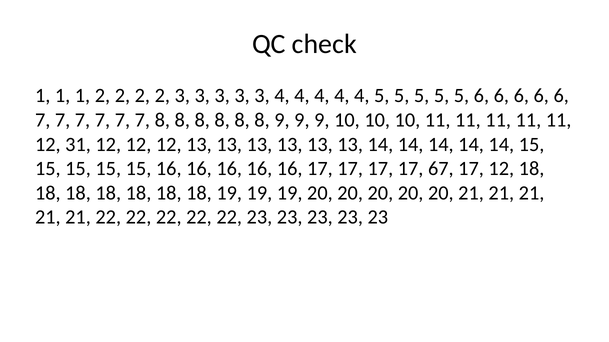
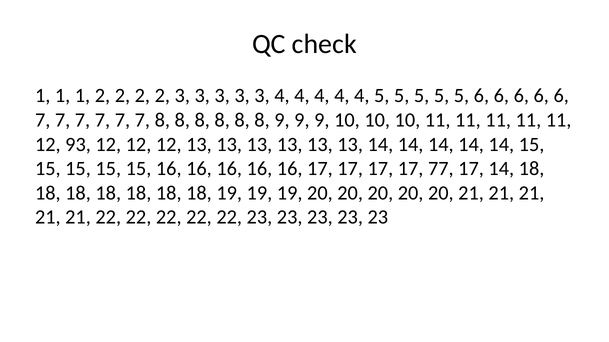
31: 31 -> 93
67: 67 -> 77
17 12: 12 -> 14
